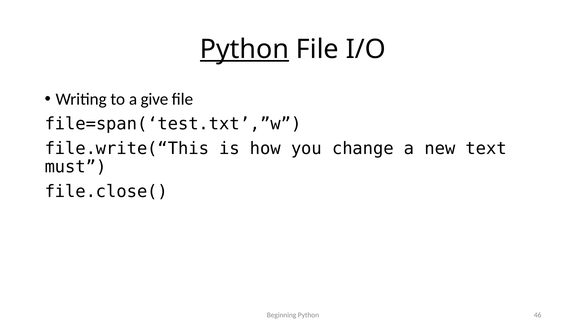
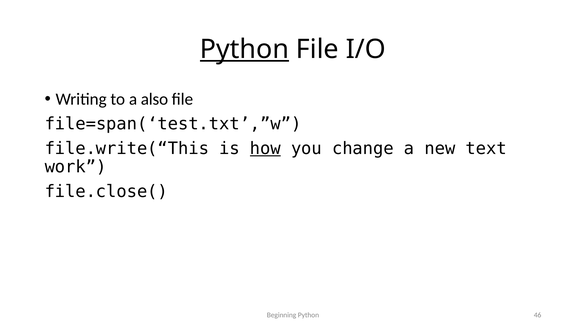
give: give -> also
how underline: none -> present
must: must -> work
